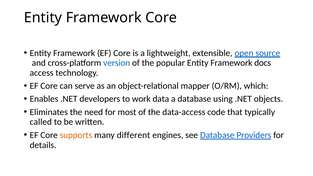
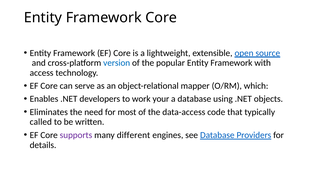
docs: docs -> with
data: data -> your
supports colour: orange -> purple
